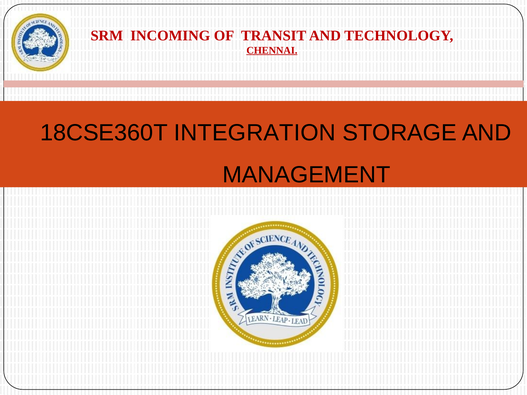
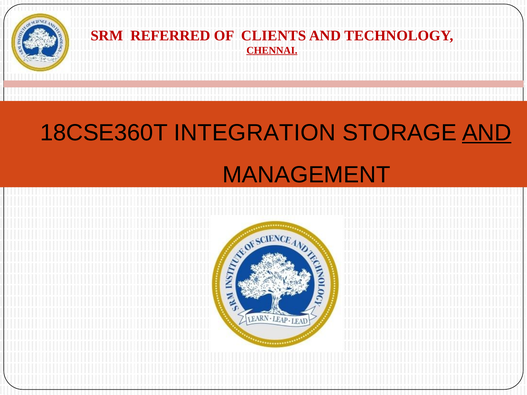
INCOMING: INCOMING -> REFERRED
TRANSIT: TRANSIT -> CLIENTS
AND at (487, 133) underline: none -> present
